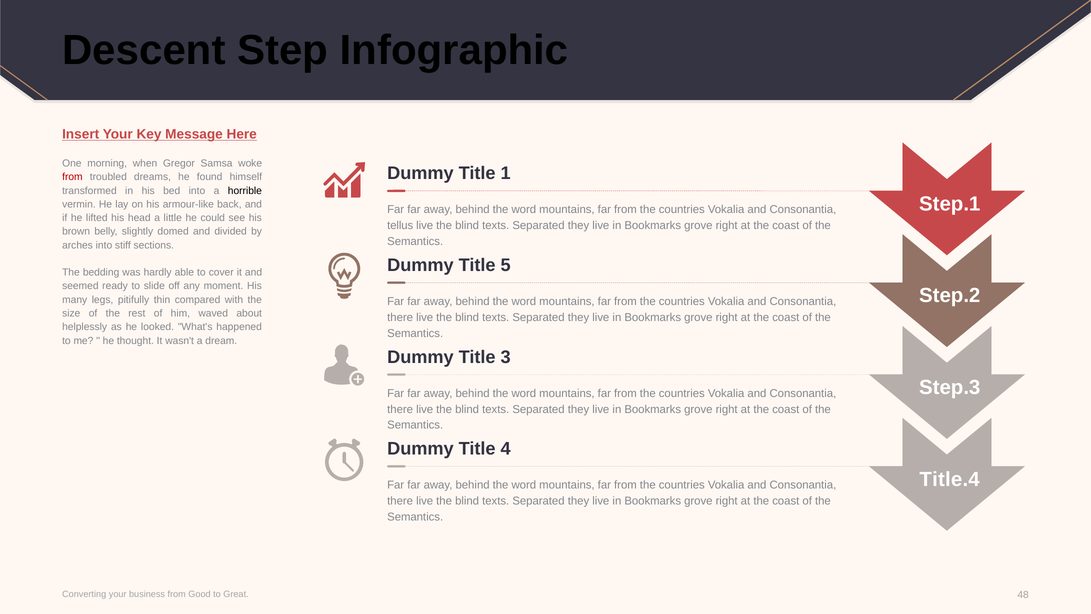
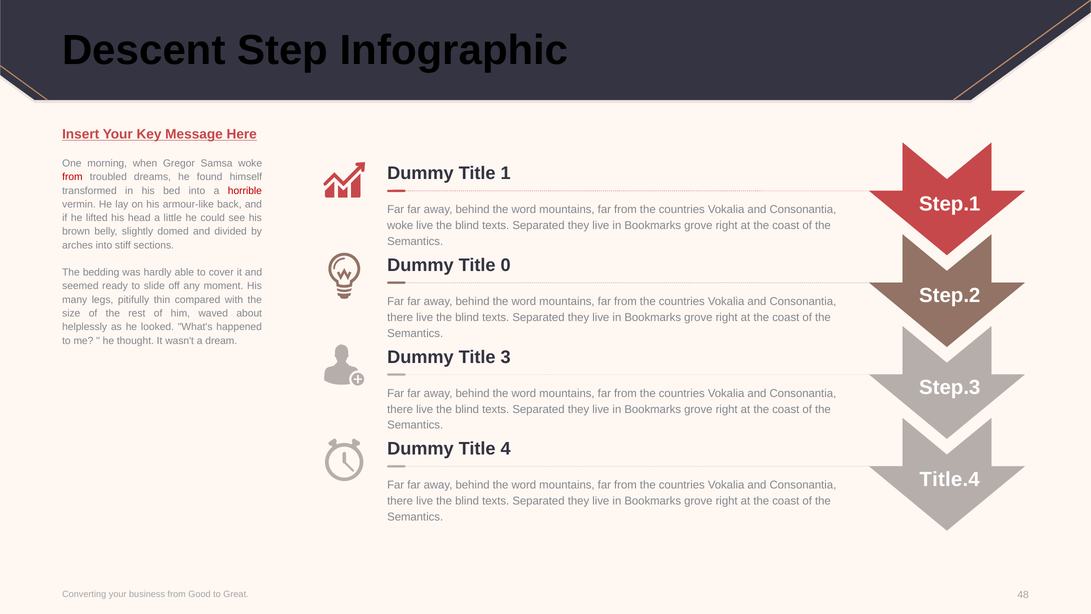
horrible colour: black -> red
tellus at (400, 226): tellus -> woke
5: 5 -> 0
